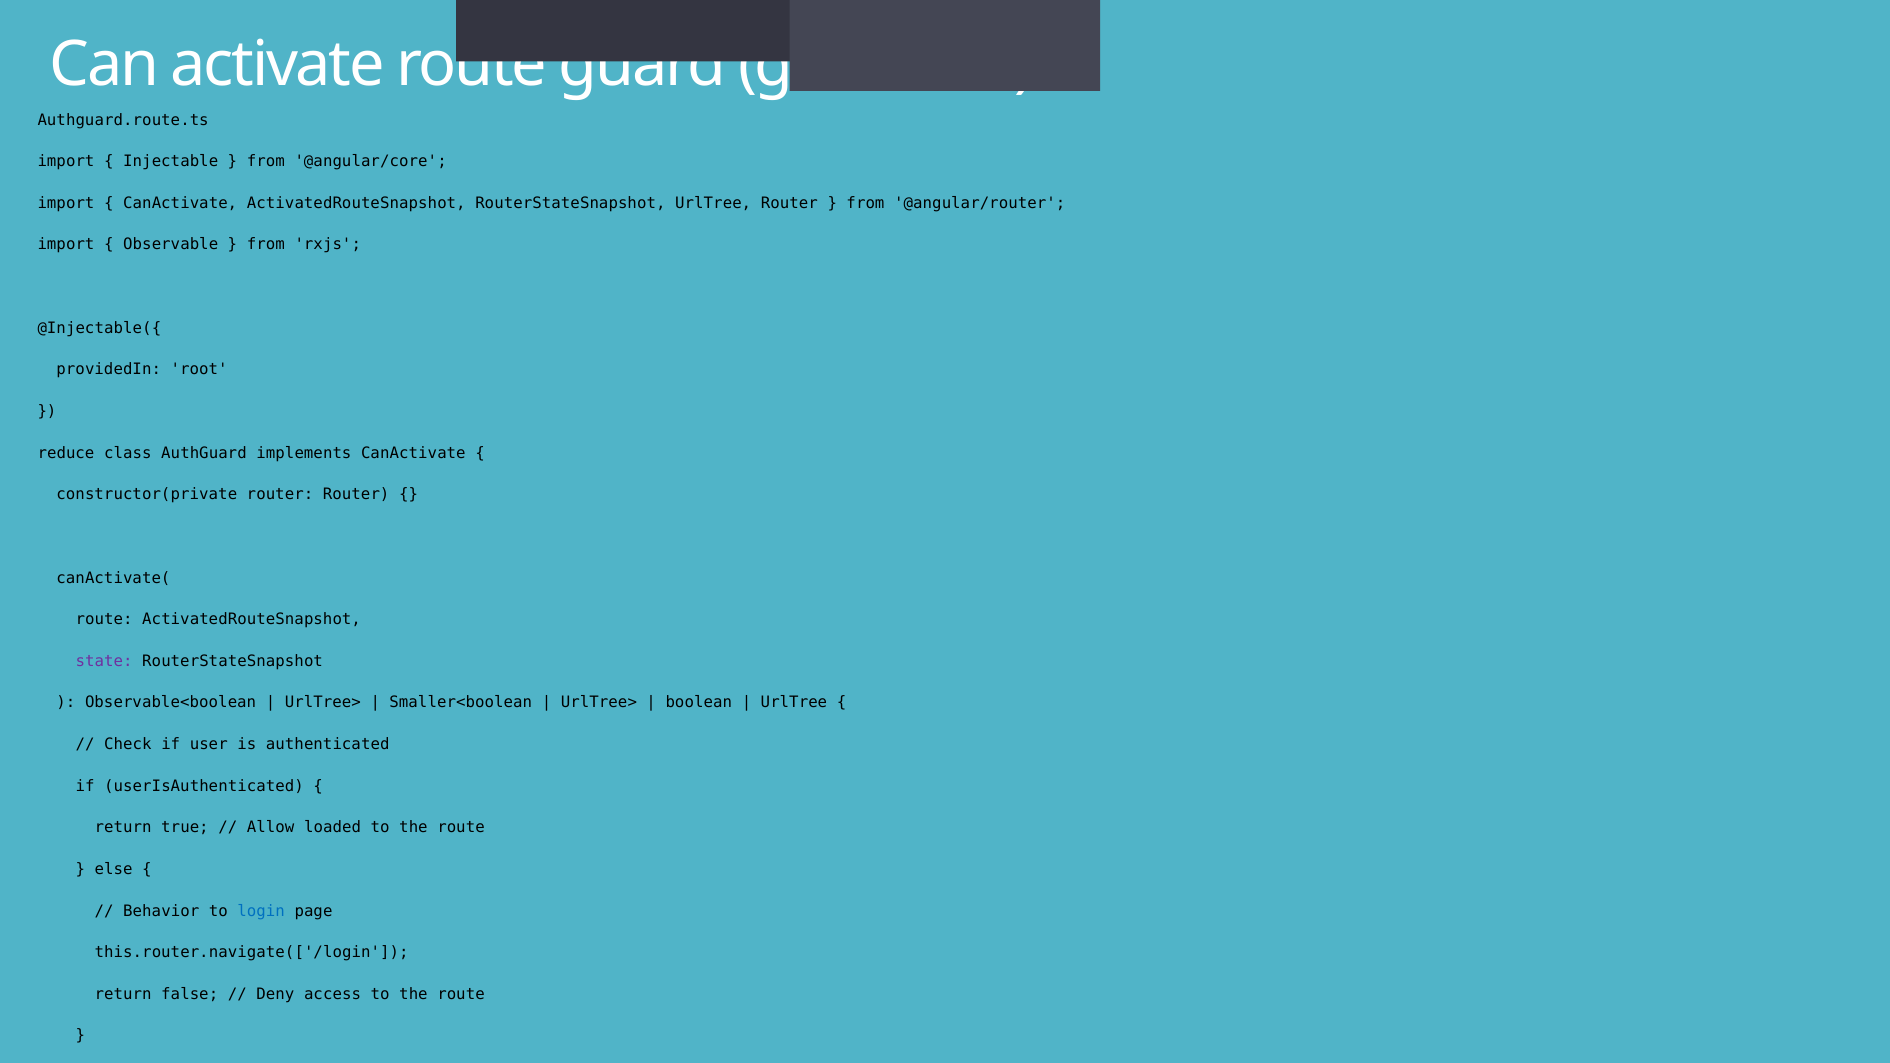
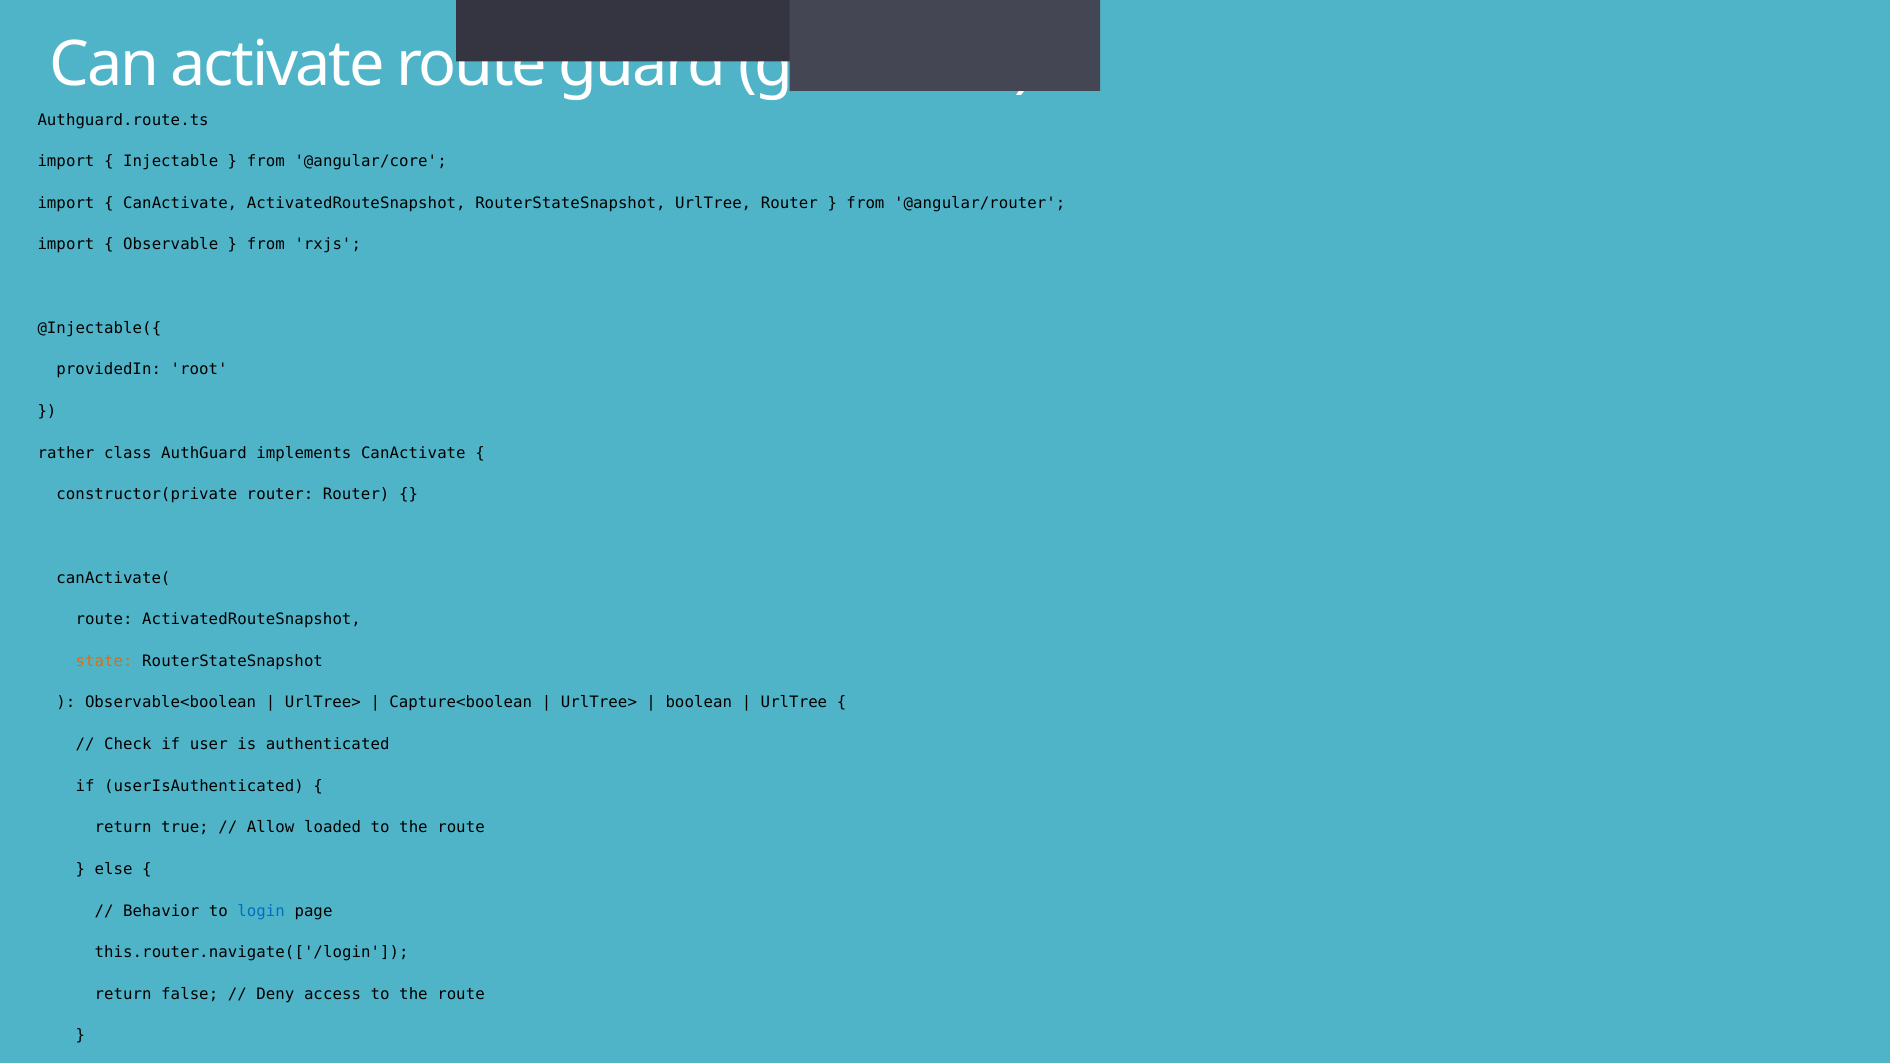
reduce: reduce -> rather
state colour: purple -> orange
Smaller<boolean: Smaller<boolean -> Capture<boolean
